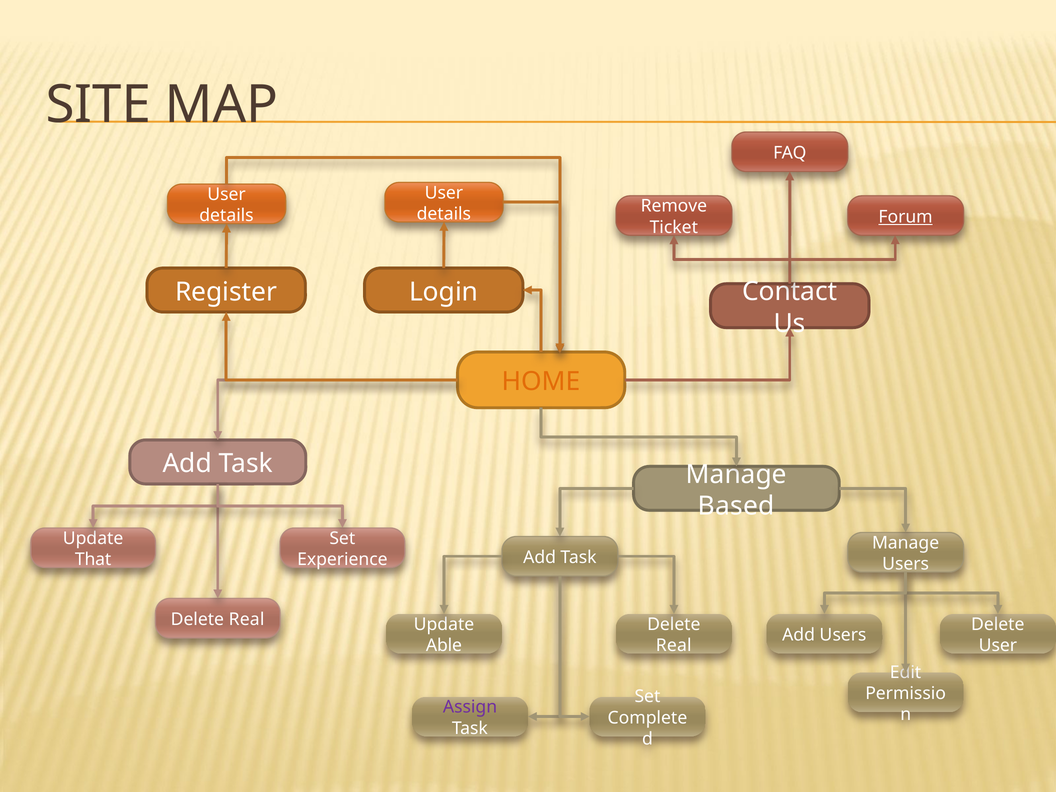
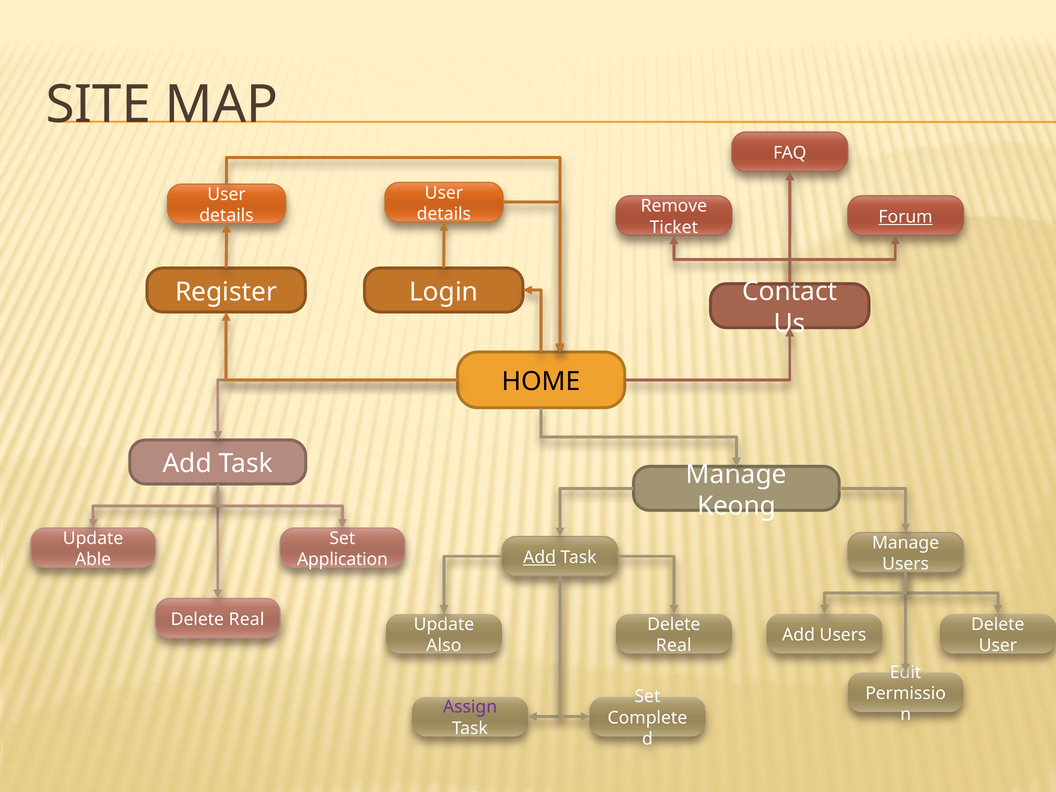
HOME colour: orange -> black
Based: Based -> Keong
Add at (540, 557) underline: none -> present
That: That -> Able
Experience: Experience -> Application
Able: Able -> Also
